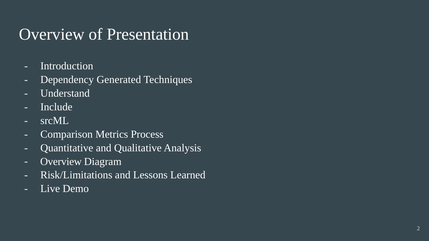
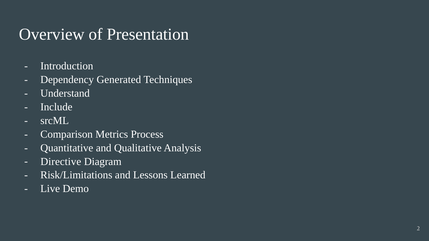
Overview at (61, 162): Overview -> Directive
